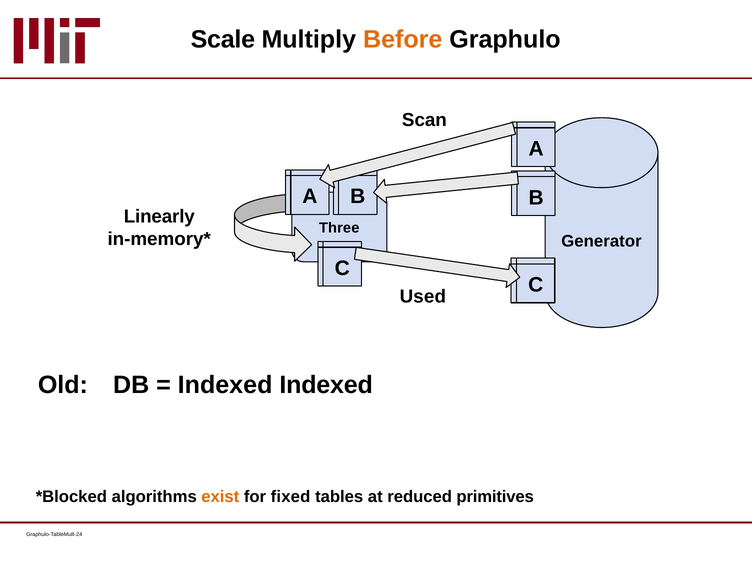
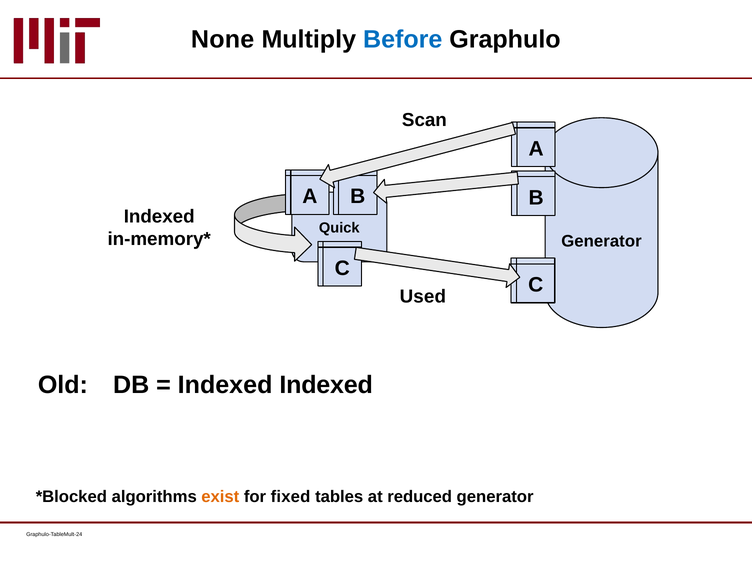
Scale: Scale -> None
Before colour: orange -> blue
Linearly at (159, 217): Linearly -> Indexed
Three: Three -> Quick
reduced primitives: primitives -> generator
